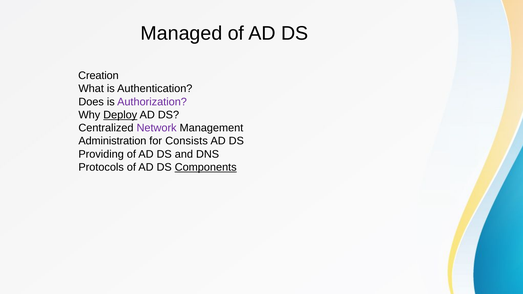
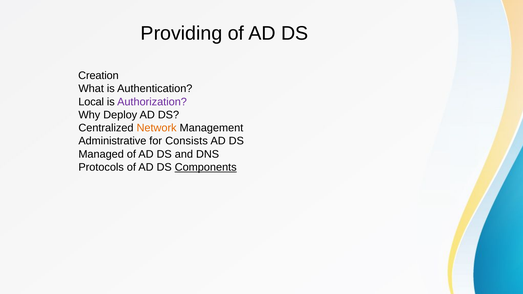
Managed: Managed -> Providing
Does: Does -> Local
Deploy underline: present -> none
Network colour: purple -> orange
Administration: Administration -> Administrative
Providing: Providing -> Managed
